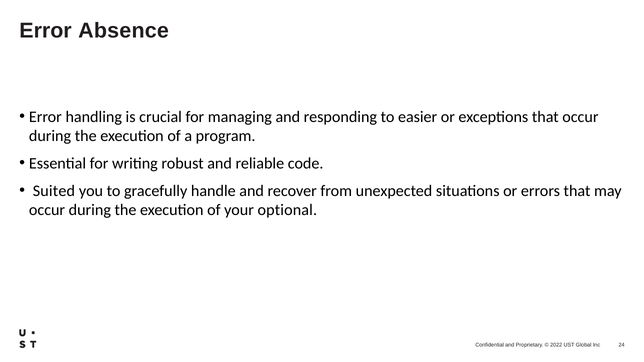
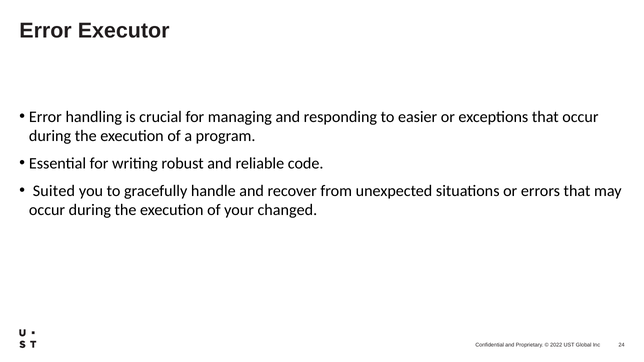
Absence: Absence -> Executor
optional: optional -> changed
